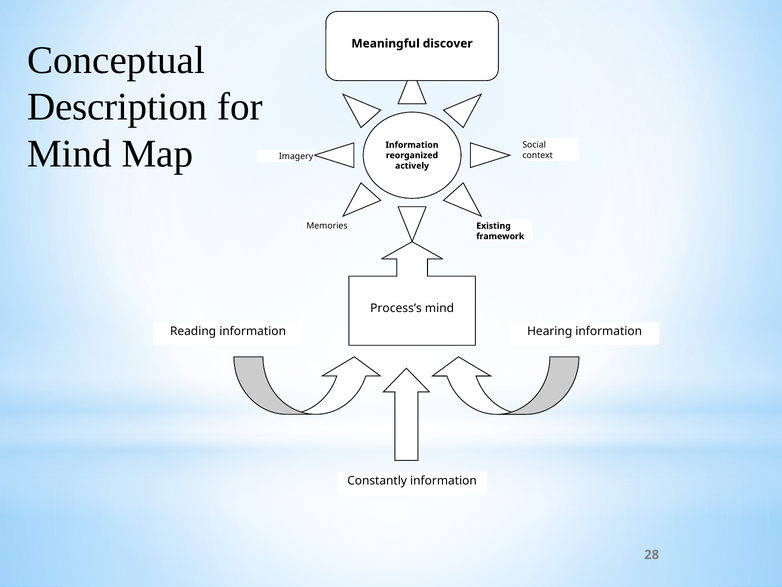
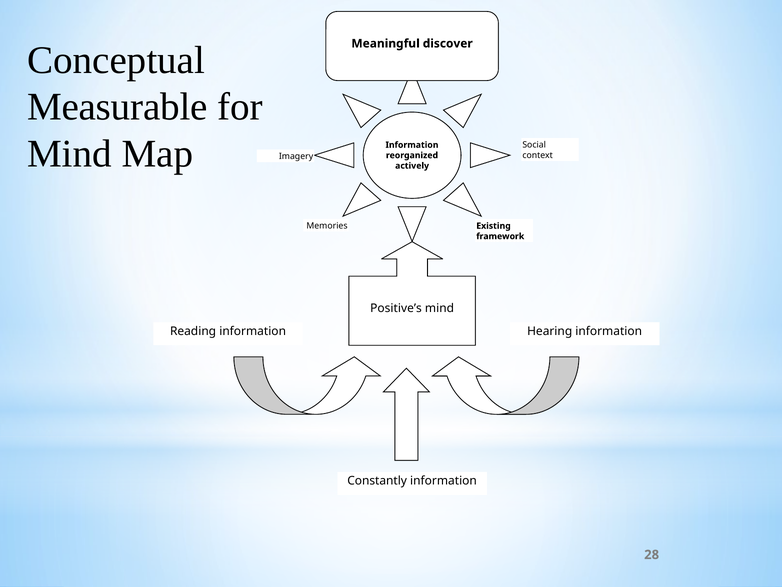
Description: Description -> Measurable
Process’s: Process’s -> Positive’s
